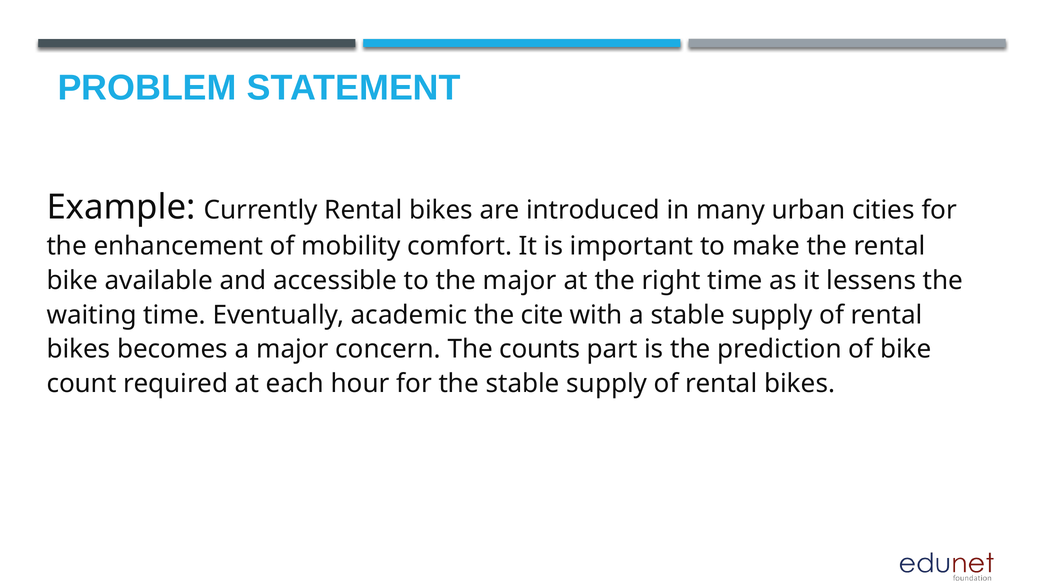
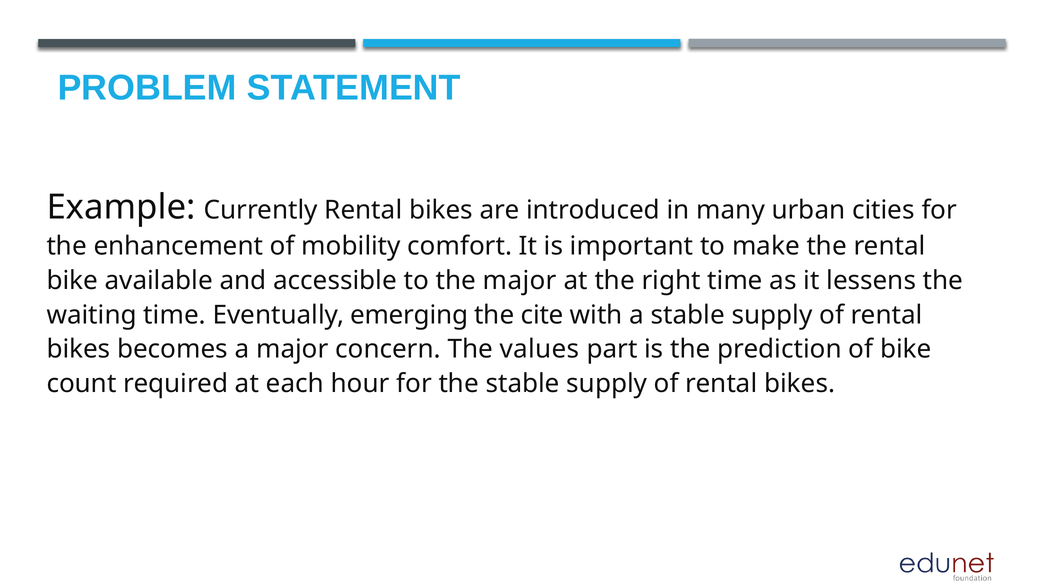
academic: academic -> emerging
counts: counts -> values
